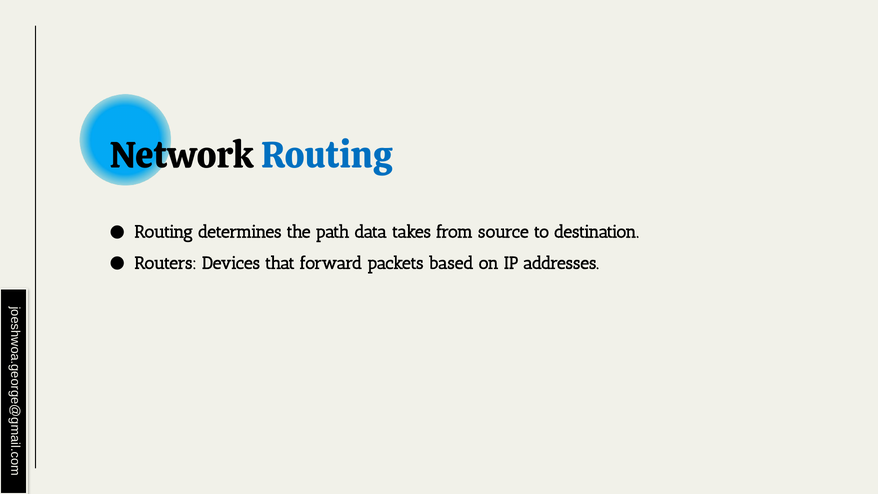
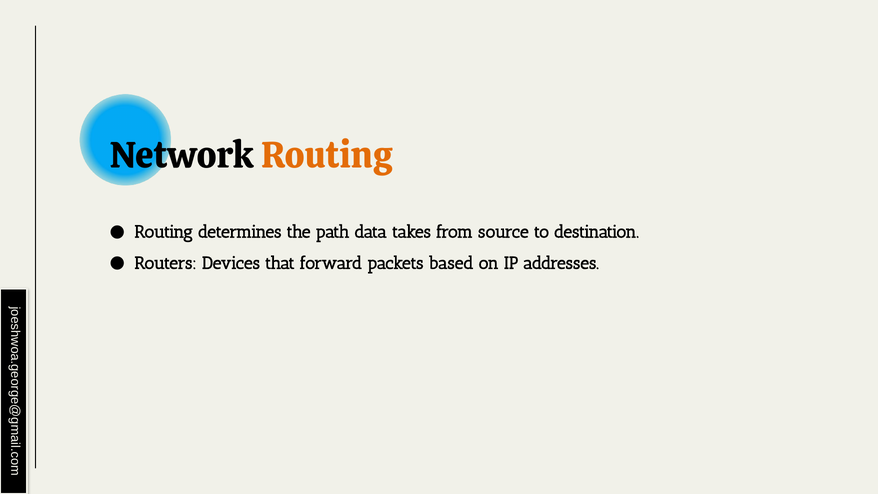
Routing at (327, 155) colour: blue -> orange
